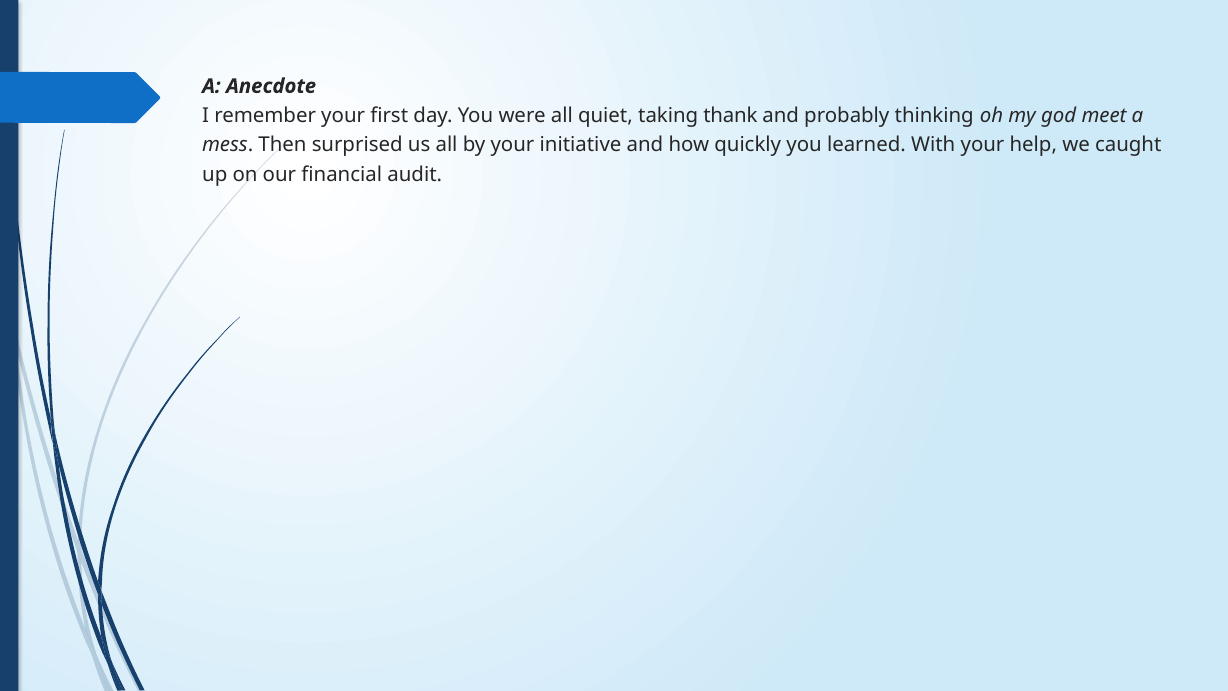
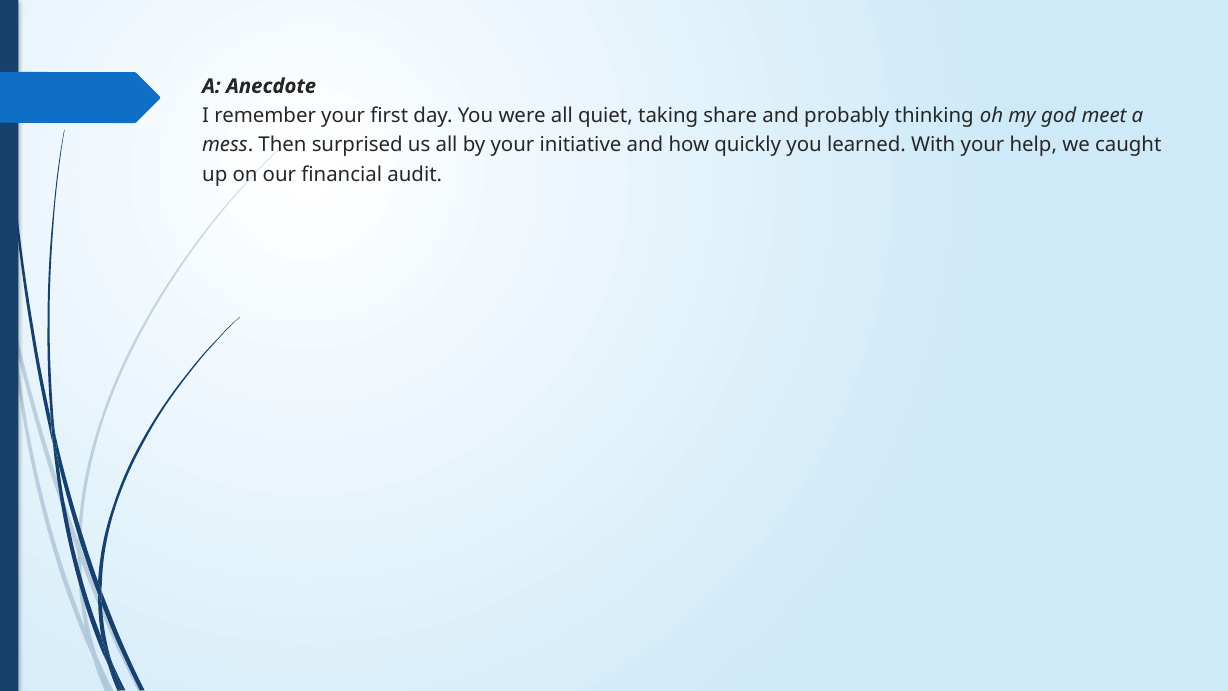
thank: thank -> share
